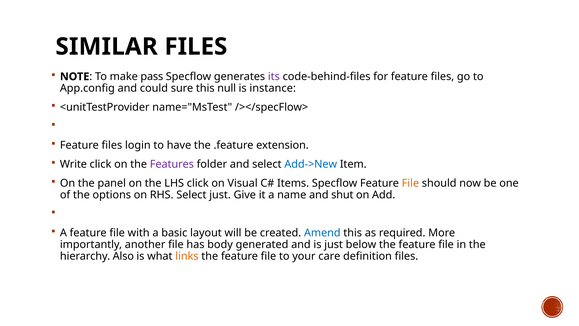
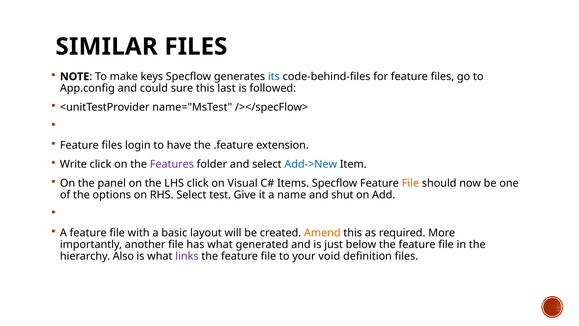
pass: pass -> keys
its colour: purple -> blue
null: null -> last
instance: instance -> followed
Select just: just -> test
Amend colour: blue -> orange
has body: body -> what
links colour: orange -> purple
care: care -> void
